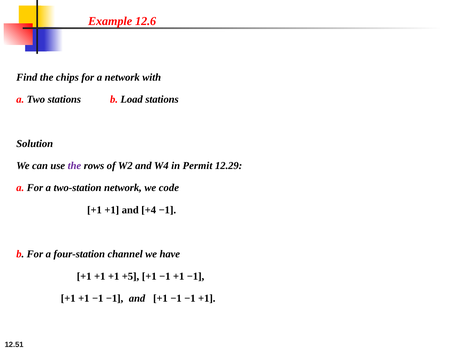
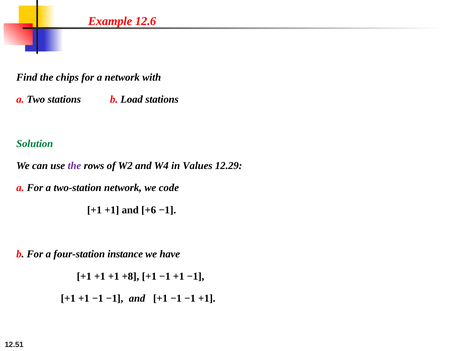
Solution colour: black -> green
Permit: Permit -> Values
+4: +4 -> +6
channel: channel -> instance
+5: +5 -> +8
